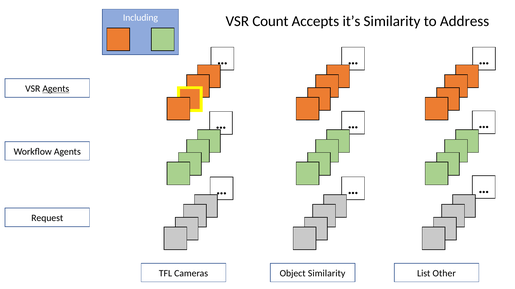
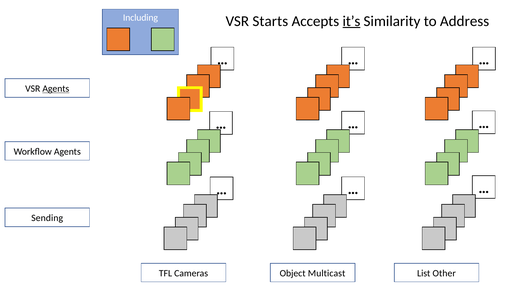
Count: Count -> Starts
it’s underline: none -> present
Request: Request -> Sending
Object Similarity: Similarity -> Multicast
